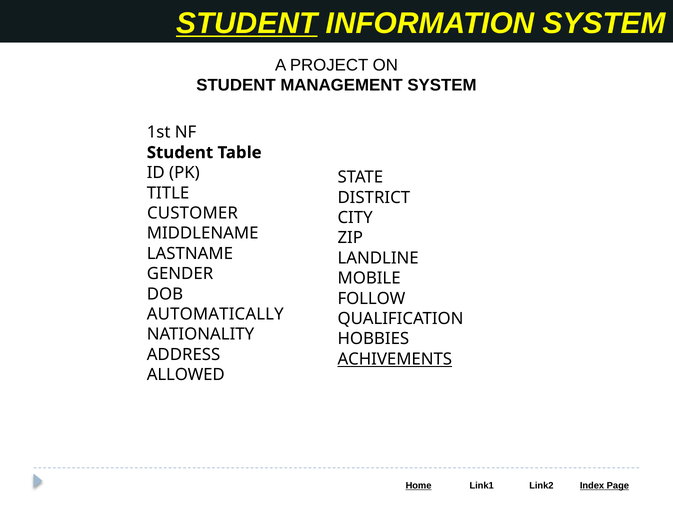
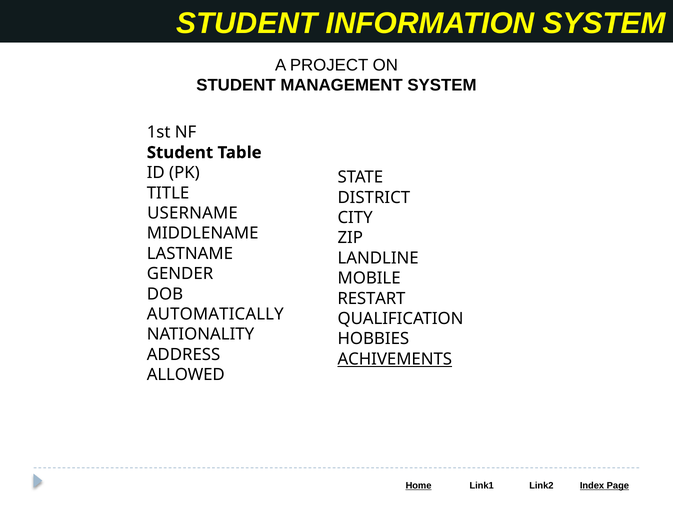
STUDENT at (247, 23) underline: present -> none
CUSTOMER: CUSTOMER -> USERNAME
FOLLOW: FOLLOW -> RESTART
